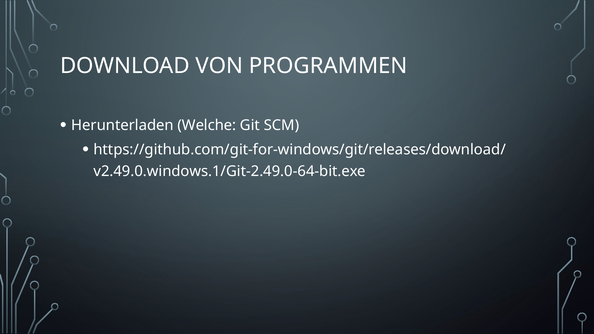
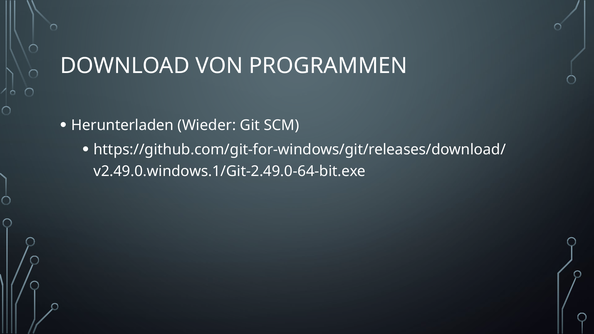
Welche: Welche -> Wieder
